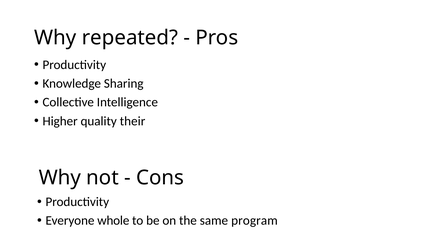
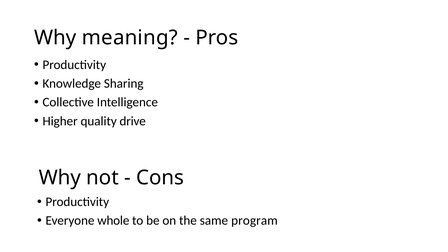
repeated: repeated -> meaning
their: their -> drive
